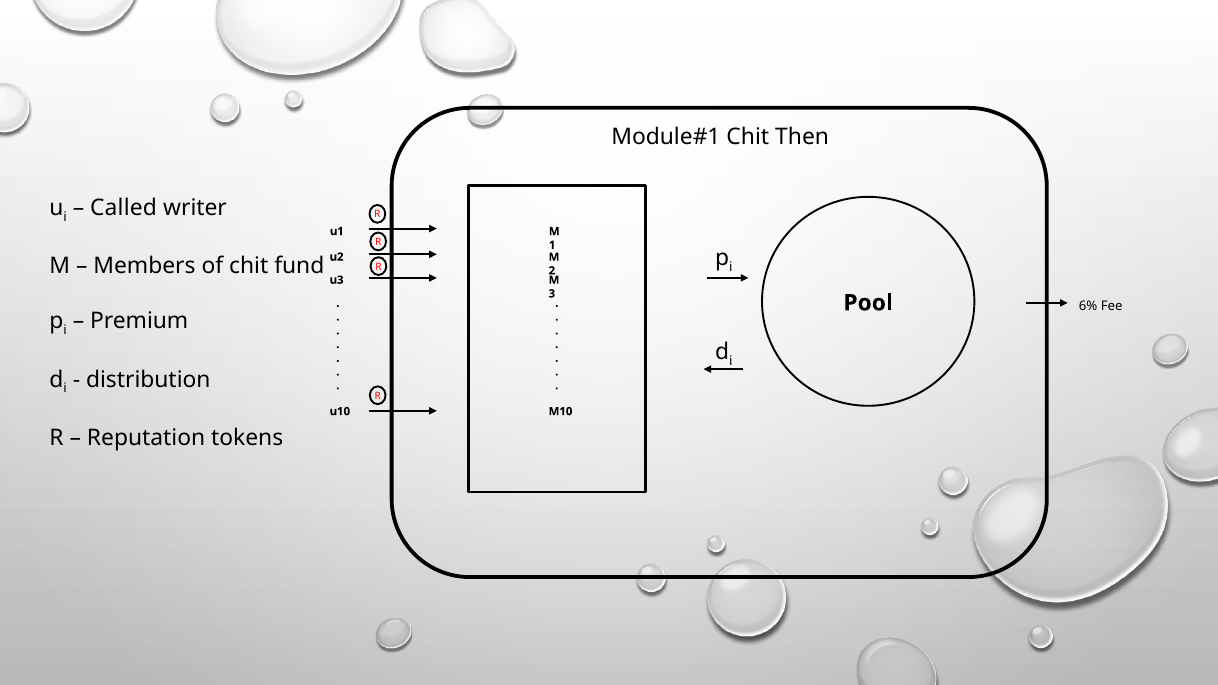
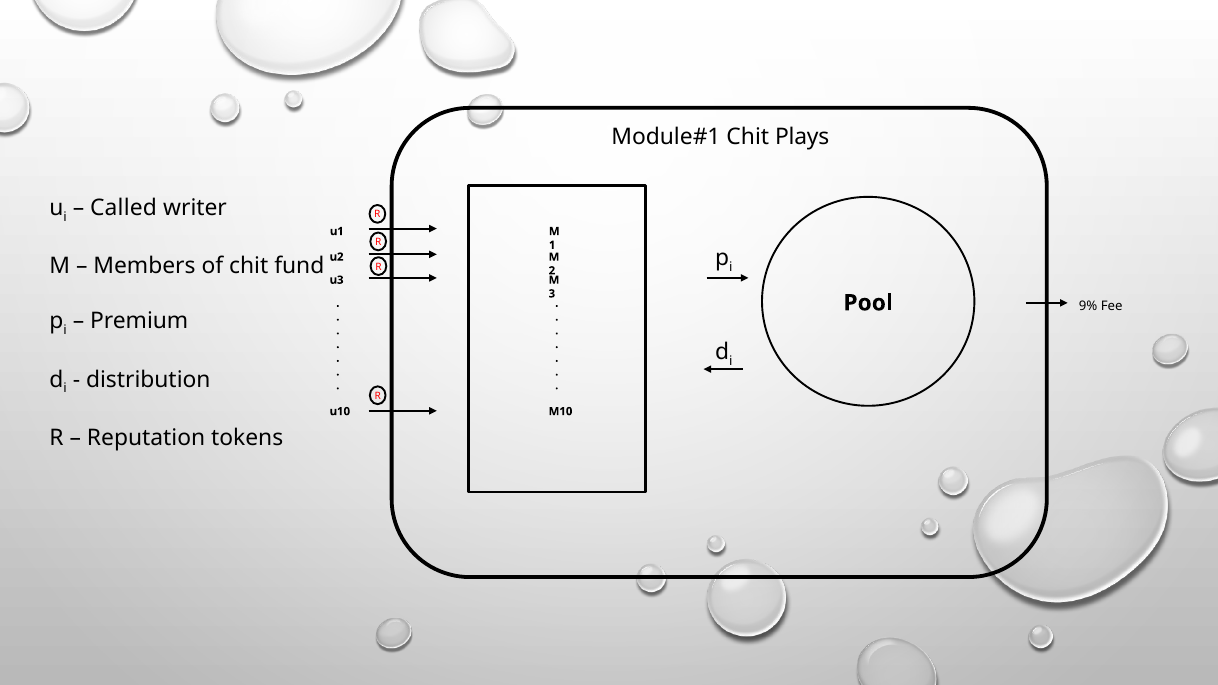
Then: Then -> Plays
6%: 6% -> 9%
